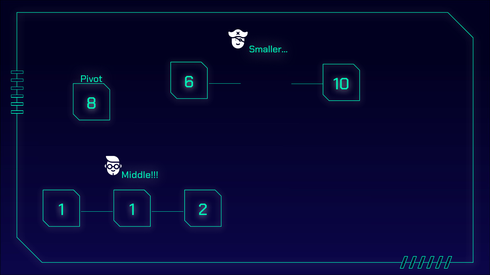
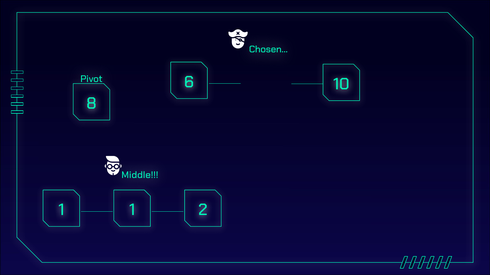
Smaller…: Smaller… -> Chosen…
